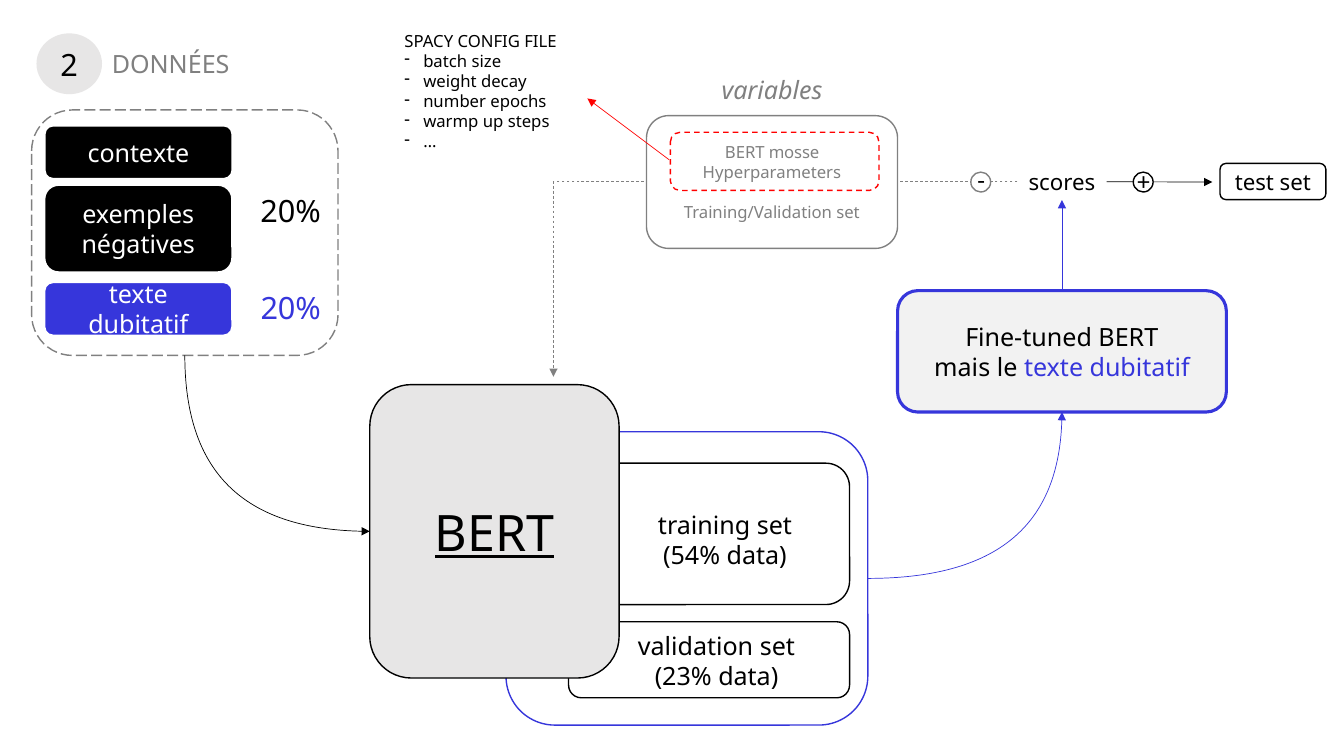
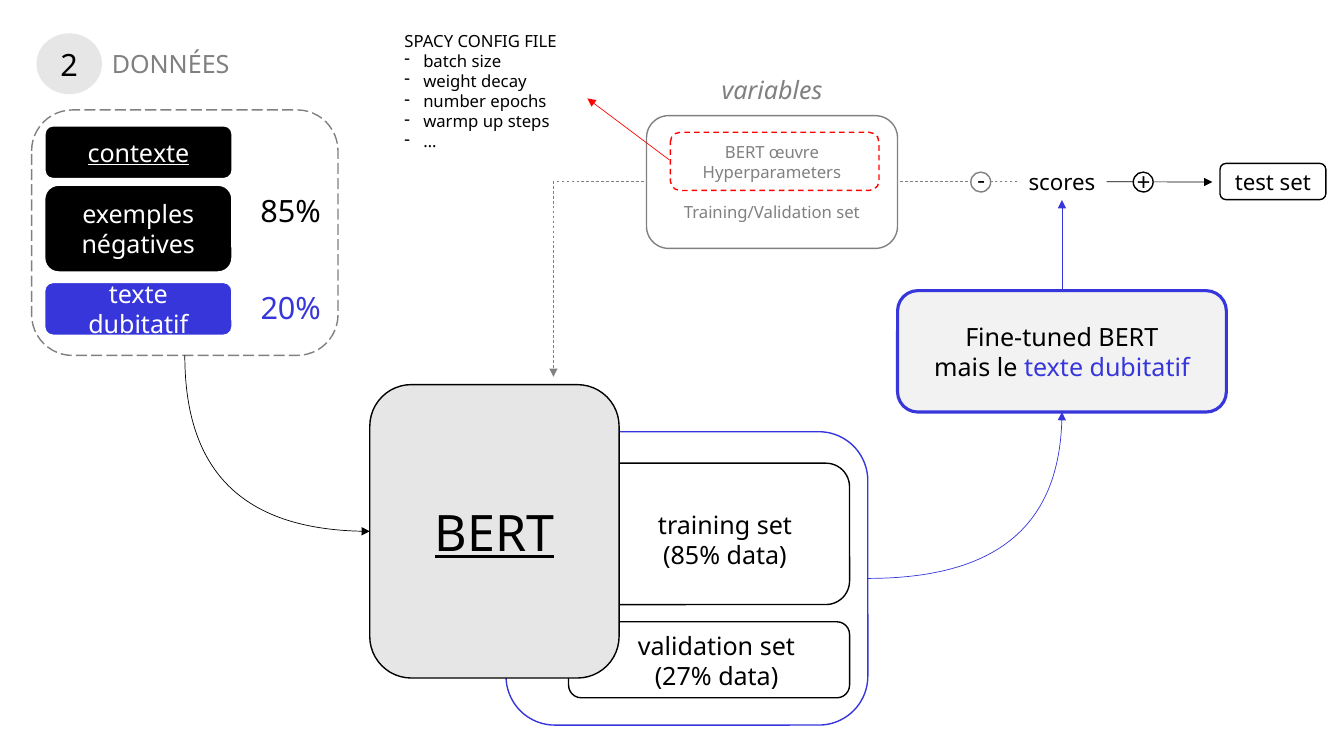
contexte underline: none -> present
mosse: mosse -> œuvre
20% at (291, 212): 20% -> 85%
54% at (692, 556): 54% -> 85%
23%: 23% -> 27%
